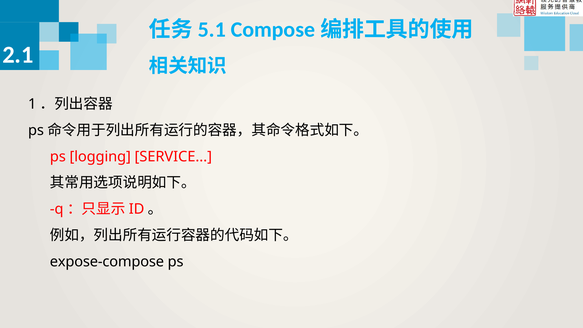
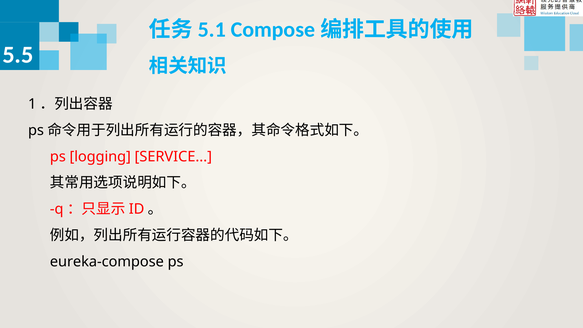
2.1: 2.1 -> 5.5
expose-compose: expose-compose -> eureka-compose
